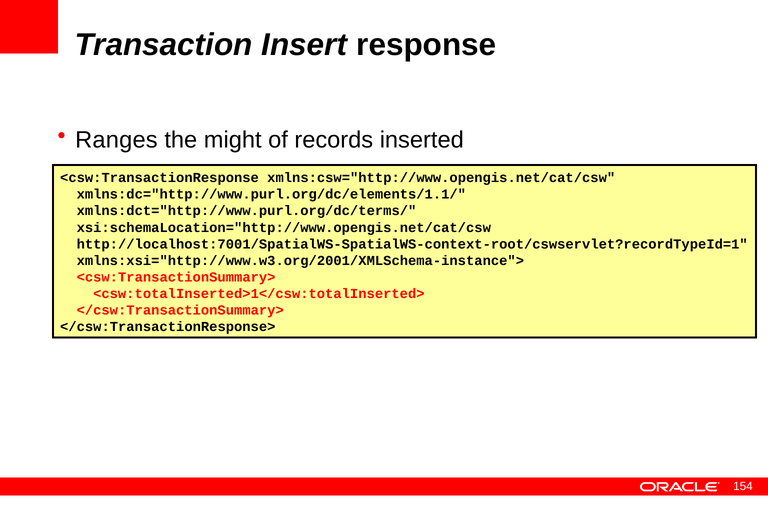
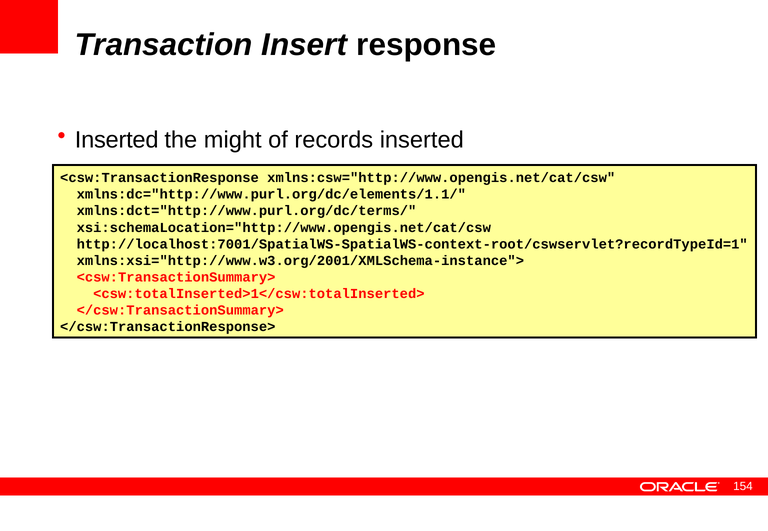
Ranges at (116, 140): Ranges -> Inserted
